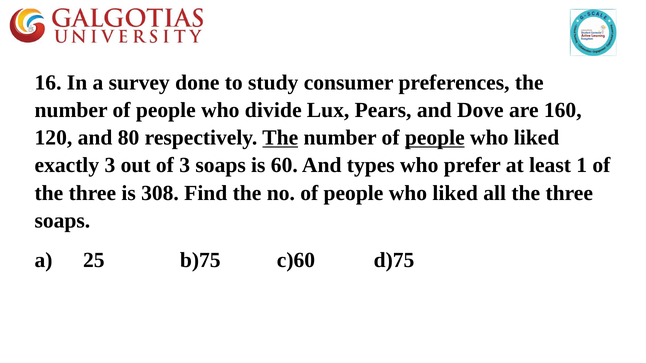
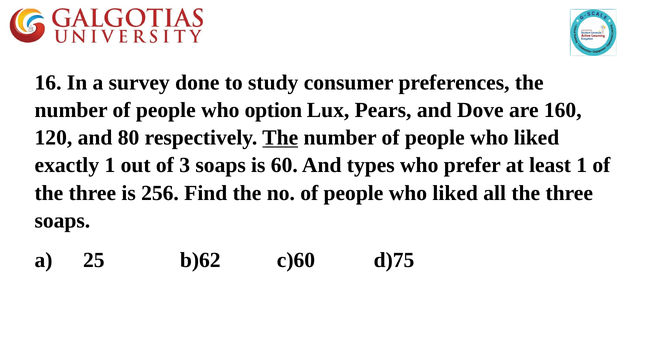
divide: divide -> option
people at (435, 138) underline: present -> none
exactly 3: 3 -> 1
308: 308 -> 256
b)75: b)75 -> b)62
